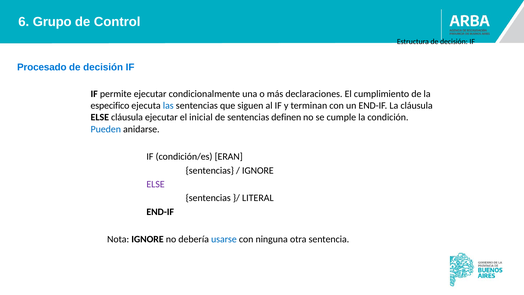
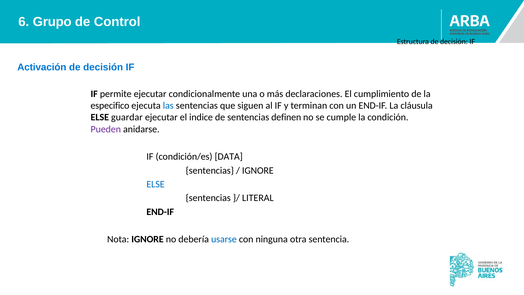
Procesado: Procesado -> Activación
ELSE cláusula: cláusula -> guardar
inicial: inicial -> indice
Pueden colour: blue -> purple
ERAN: ERAN -> DATA
ELSE at (156, 184) colour: purple -> blue
